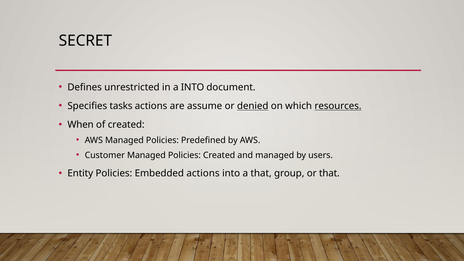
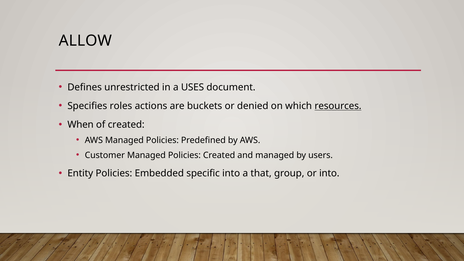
SECRET: SECRET -> ALLOW
a INTO: INTO -> USES
tasks: tasks -> roles
assume: assume -> buckets
denied underline: present -> none
Embedded actions: actions -> specific
or that: that -> into
